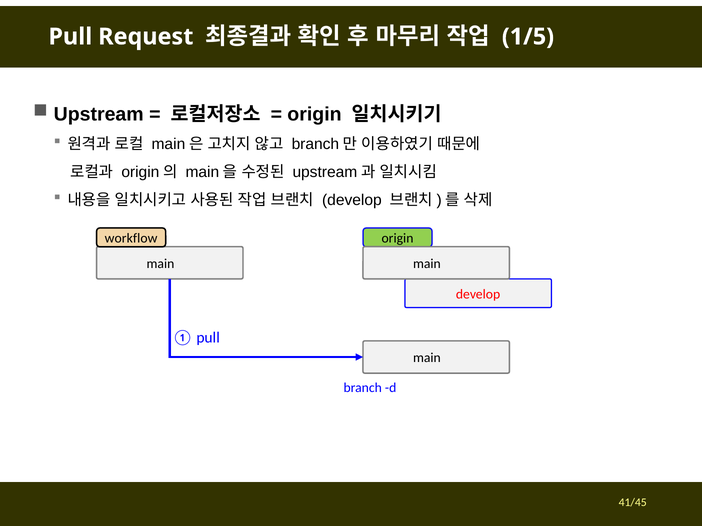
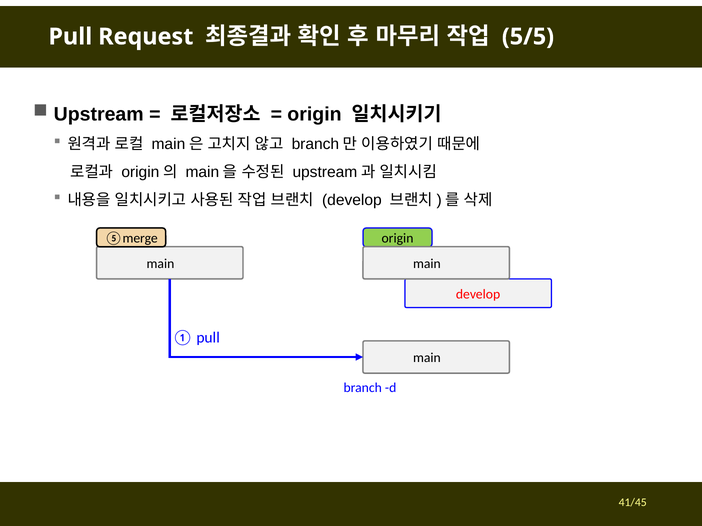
1/5: 1/5 -> 5/5
workflow: workflow -> ⑤merge
